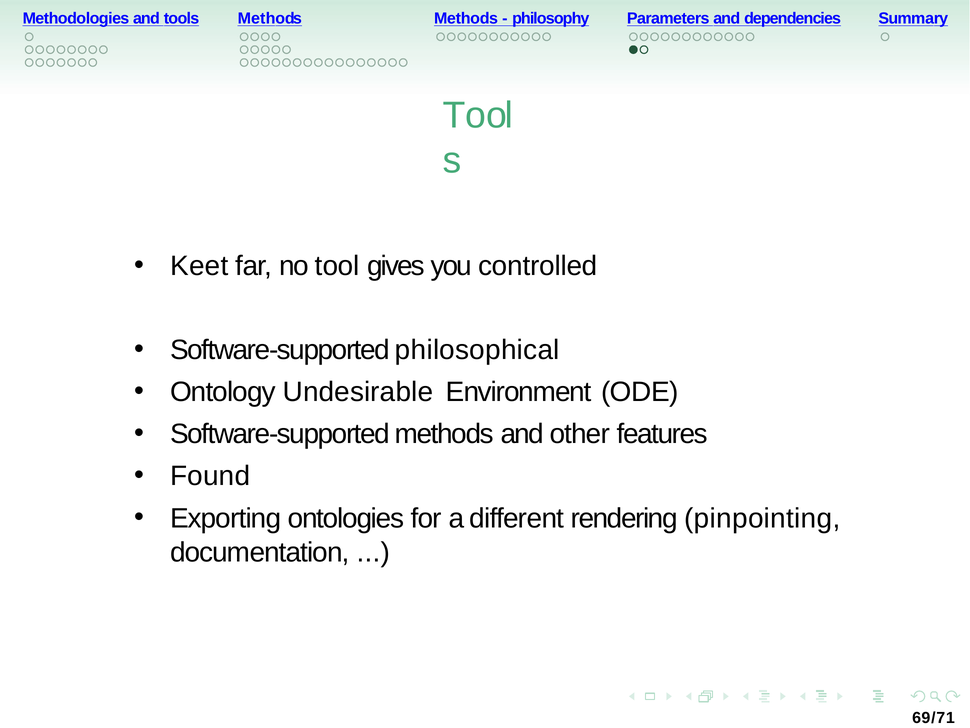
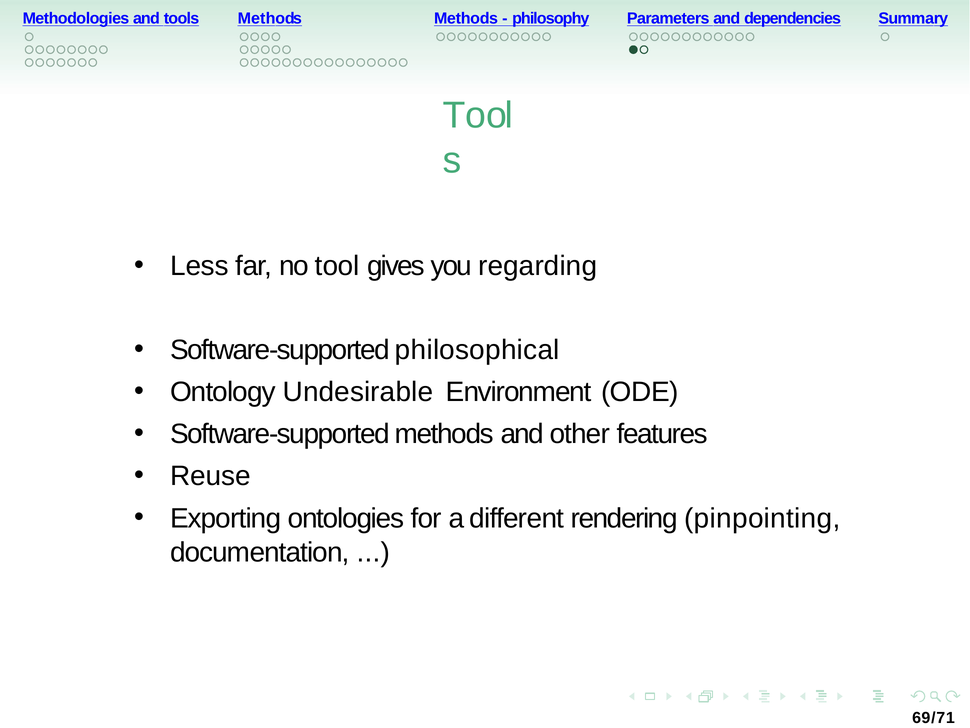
Keet: Keet -> Less
controlled: controlled -> regarding
Found: Found -> Reuse
